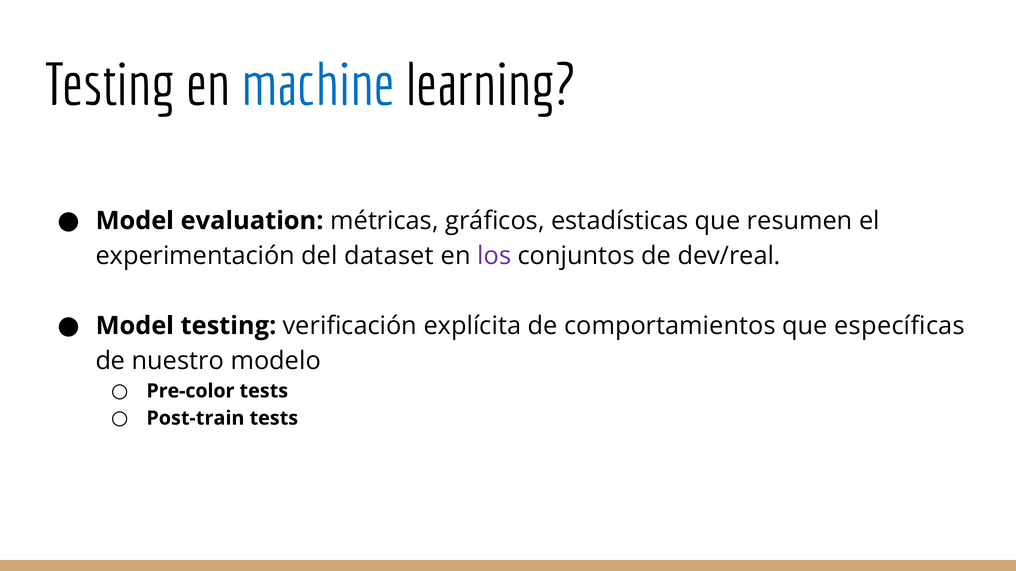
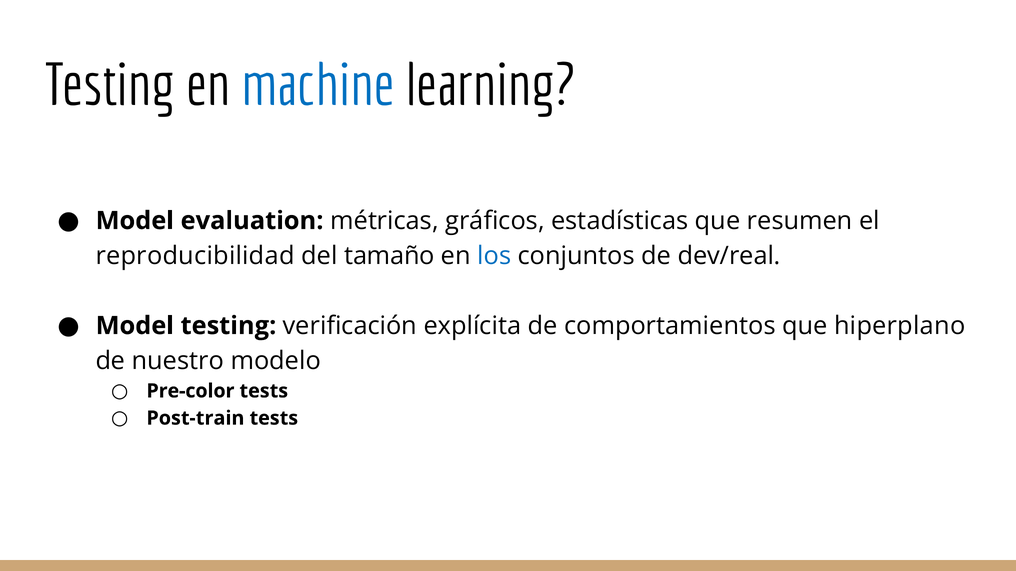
experimentación: experimentación -> reproducibilidad
dataset: dataset -> tamaño
los colour: purple -> blue
específicas: específicas -> hiperplano
